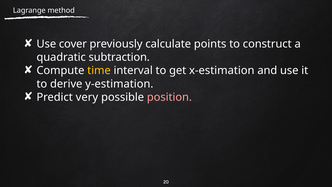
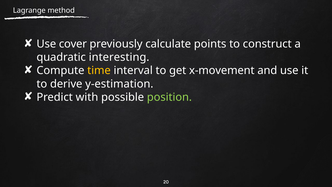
subtraction: subtraction -> interesting
x-estimation: x-estimation -> x-movement
very: very -> with
position colour: pink -> light green
